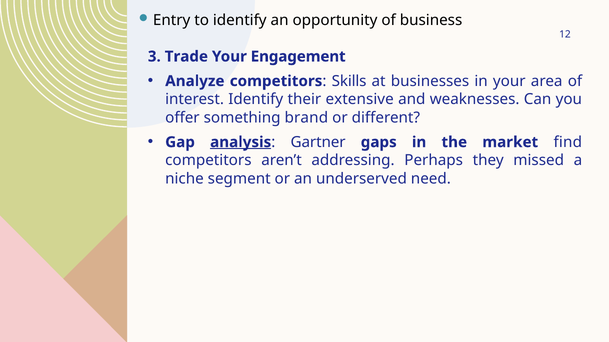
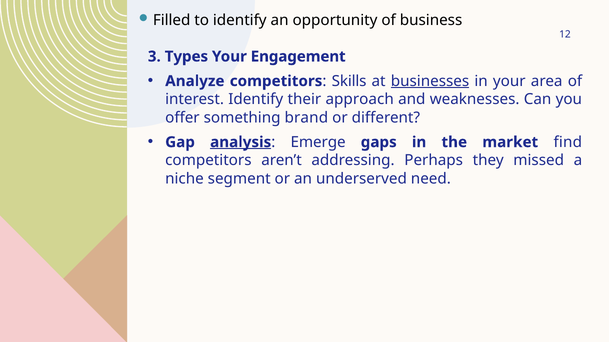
Entry: Entry -> Filled
Trade: Trade -> Types
businesses underline: none -> present
extensive: extensive -> approach
Gartner: Gartner -> Emerge
